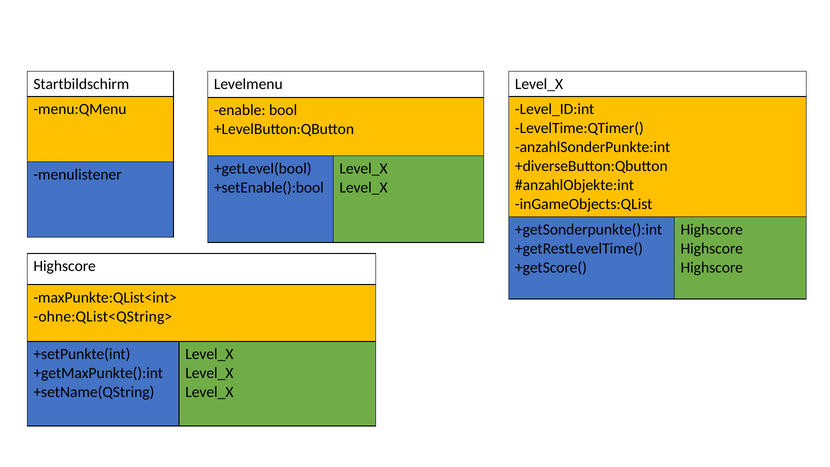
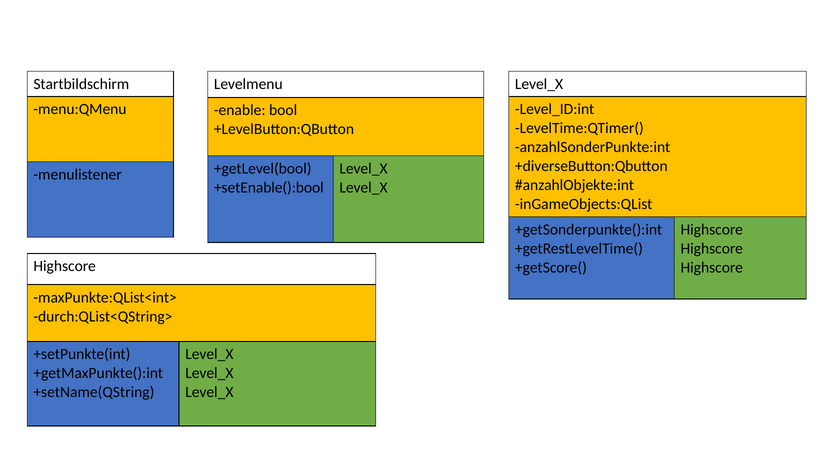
ohne:QList<QString>: ohne:QList<QString> -> durch:QList<QString>
